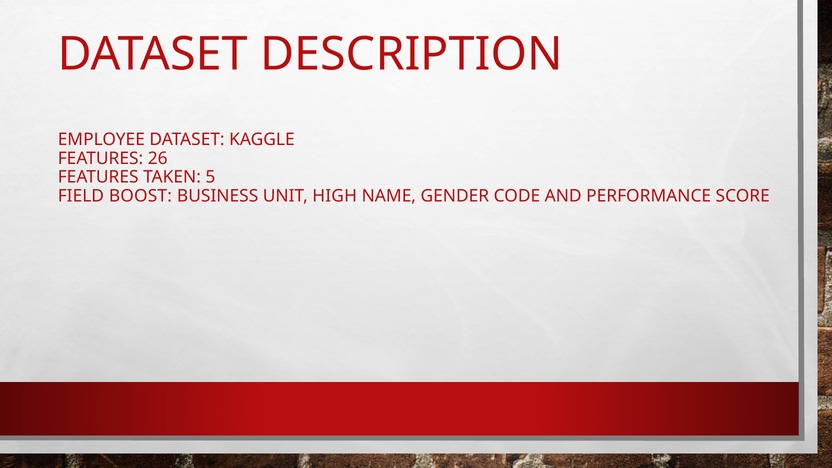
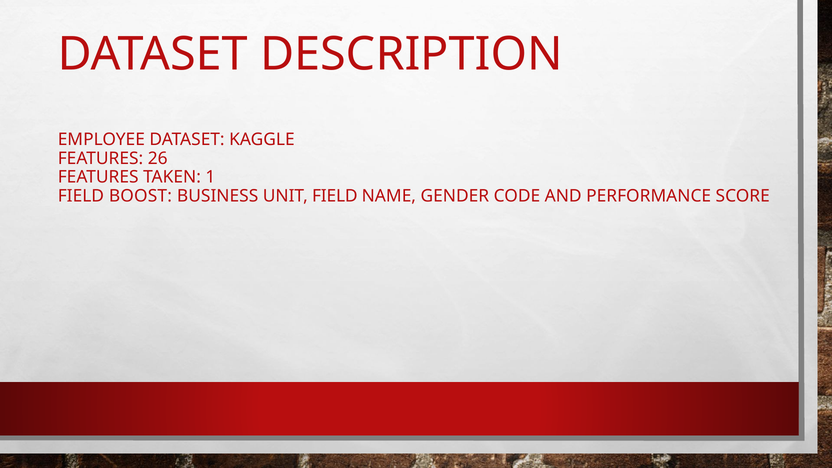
5: 5 -> 1
UNIT HIGH: HIGH -> FIELD
